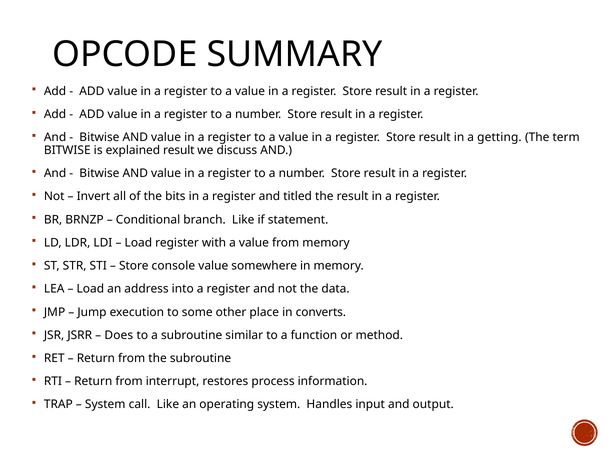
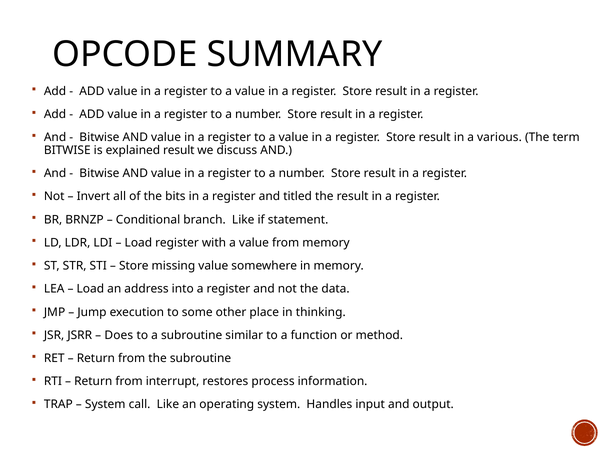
getting: getting -> various
console: console -> missing
converts: converts -> thinking
